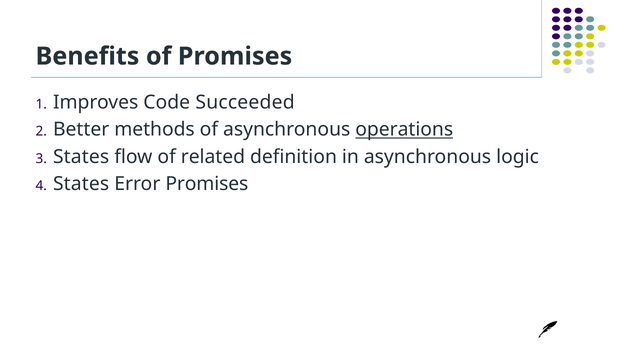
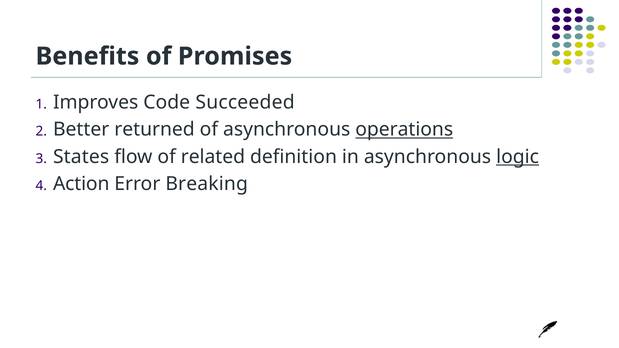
methods: methods -> returned
logic underline: none -> present
States at (81, 184): States -> Action
Error Promises: Promises -> Breaking
